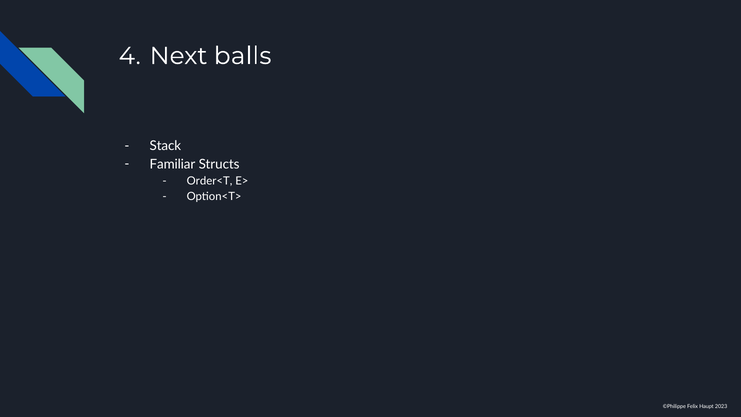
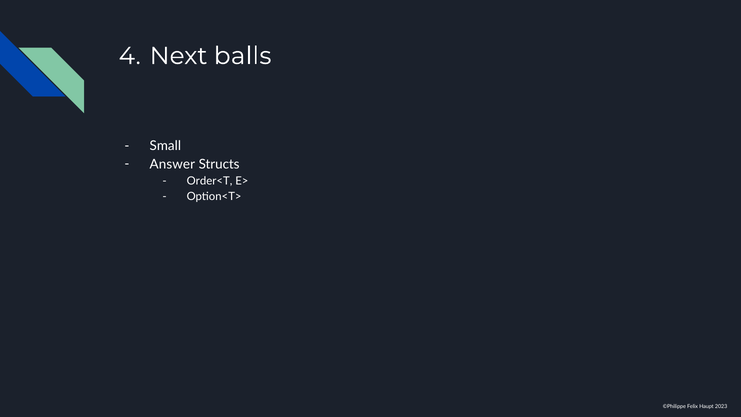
Stack: Stack -> Small
Familiar: Familiar -> Answer
